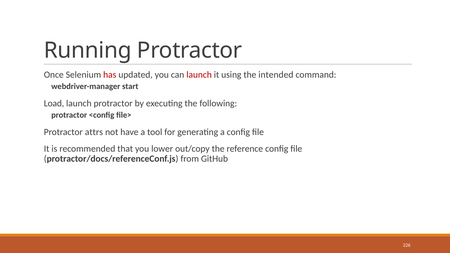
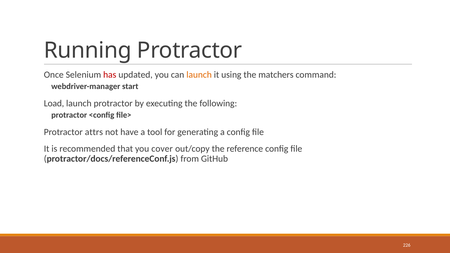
launch at (199, 75) colour: red -> orange
intended: intended -> matchers
lower: lower -> cover
